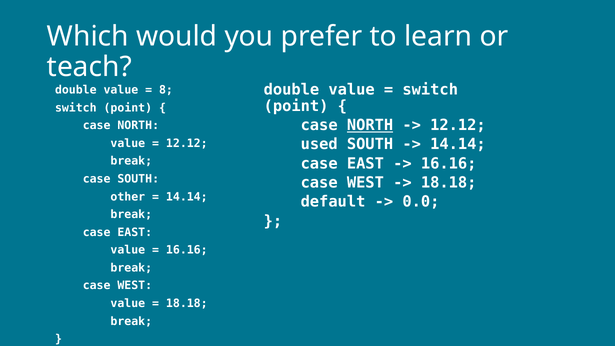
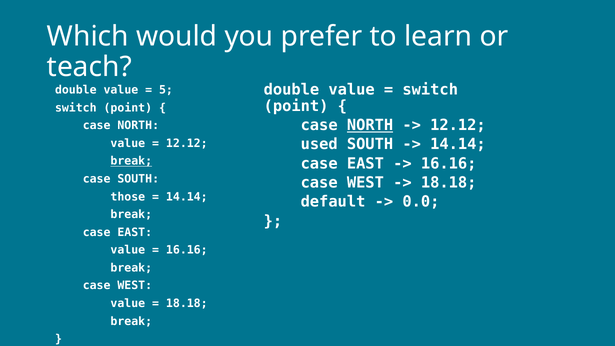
8: 8 -> 5
break at (131, 161) underline: none -> present
other: other -> those
